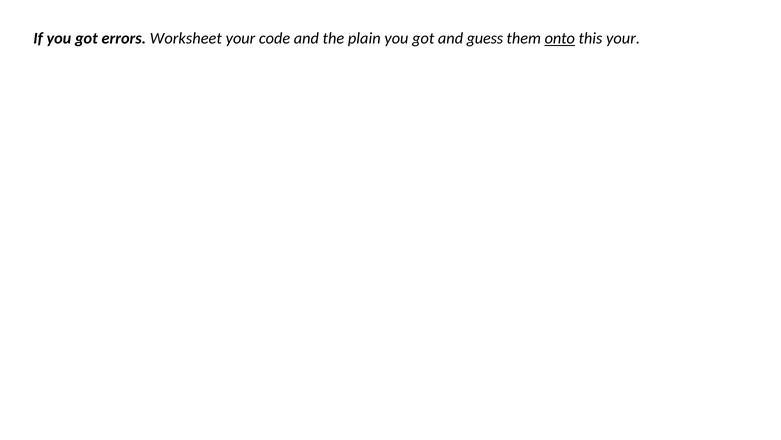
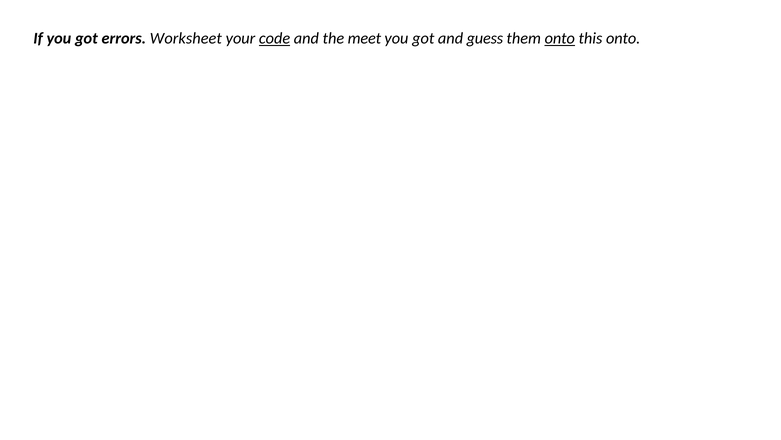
code underline: none -> present
plain: plain -> meet
this your: your -> onto
